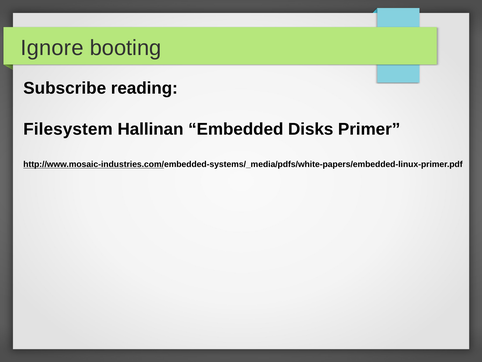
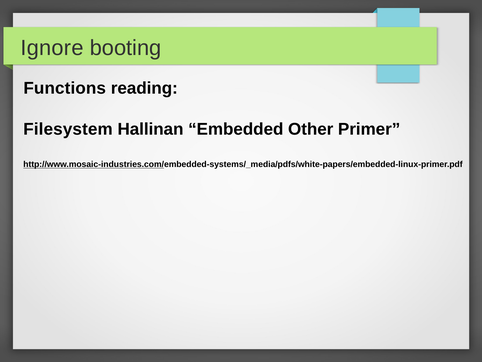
Subscribe: Subscribe -> Functions
Disks: Disks -> Other
